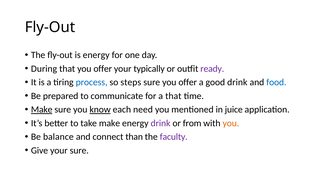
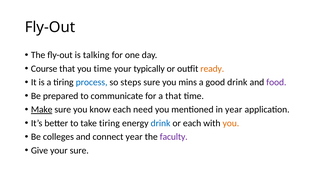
is energy: energy -> talking
During: During -> Course
that you offer: offer -> time
ready colour: purple -> orange
sure you offer: offer -> mins
food colour: blue -> purple
know underline: present -> none
in juice: juice -> year
take make: make -> tiring
drink at (161, 123) colour: purple -> blue
or from: from -> each
balance: balance -> colleges
connect than: than -> year
